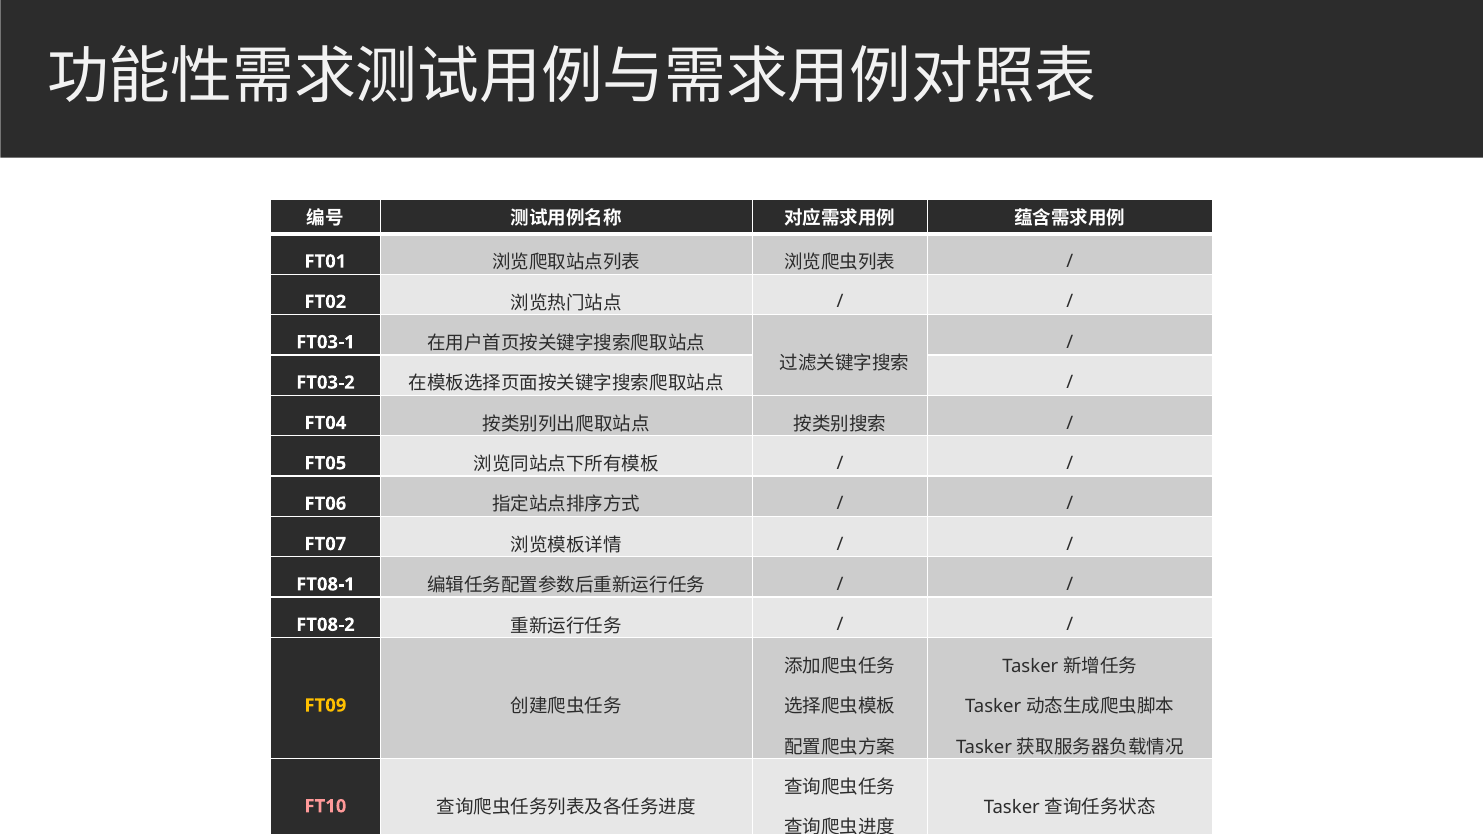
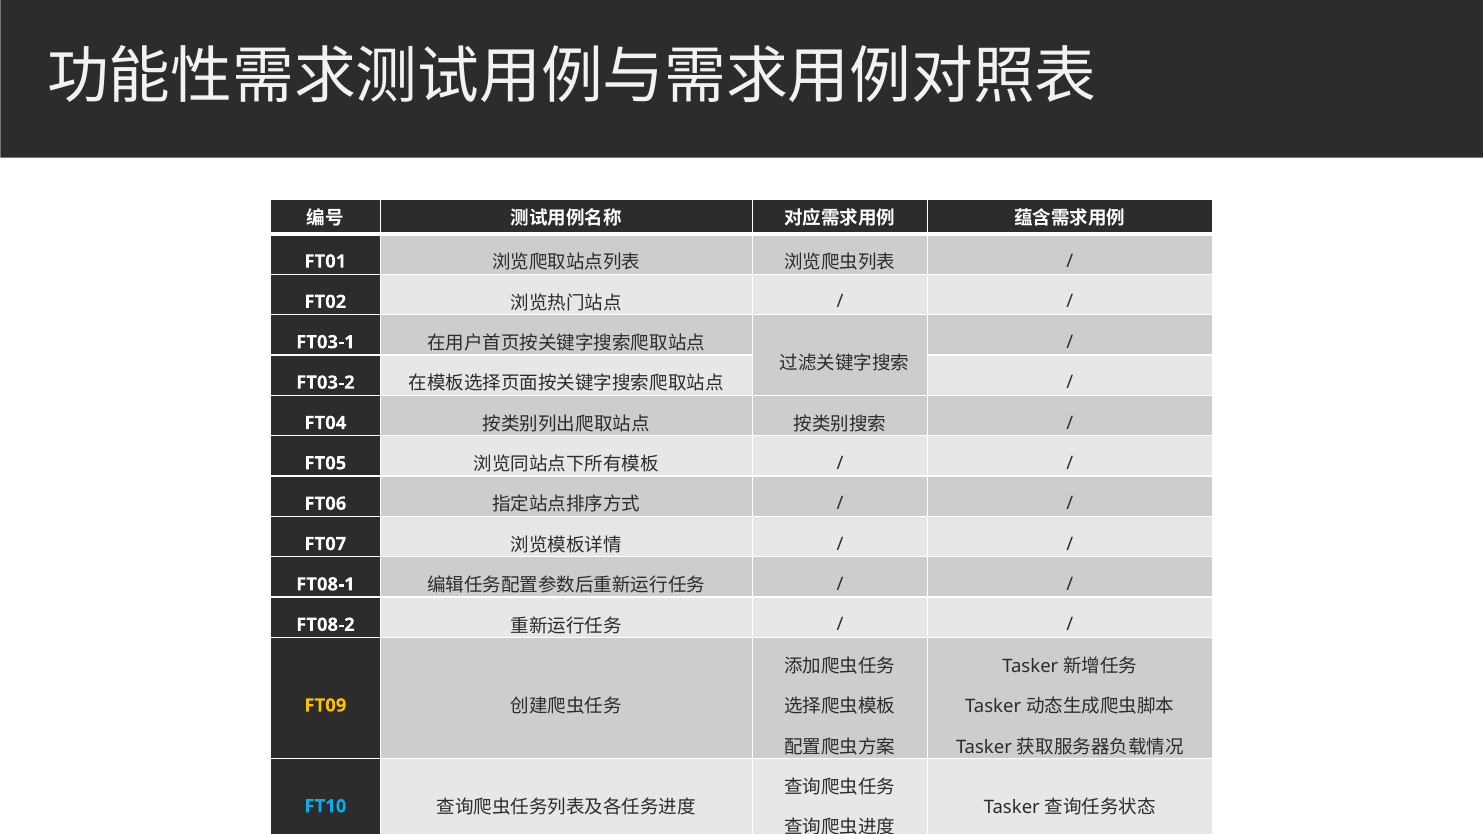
FT10 colour: pink -> light blue
